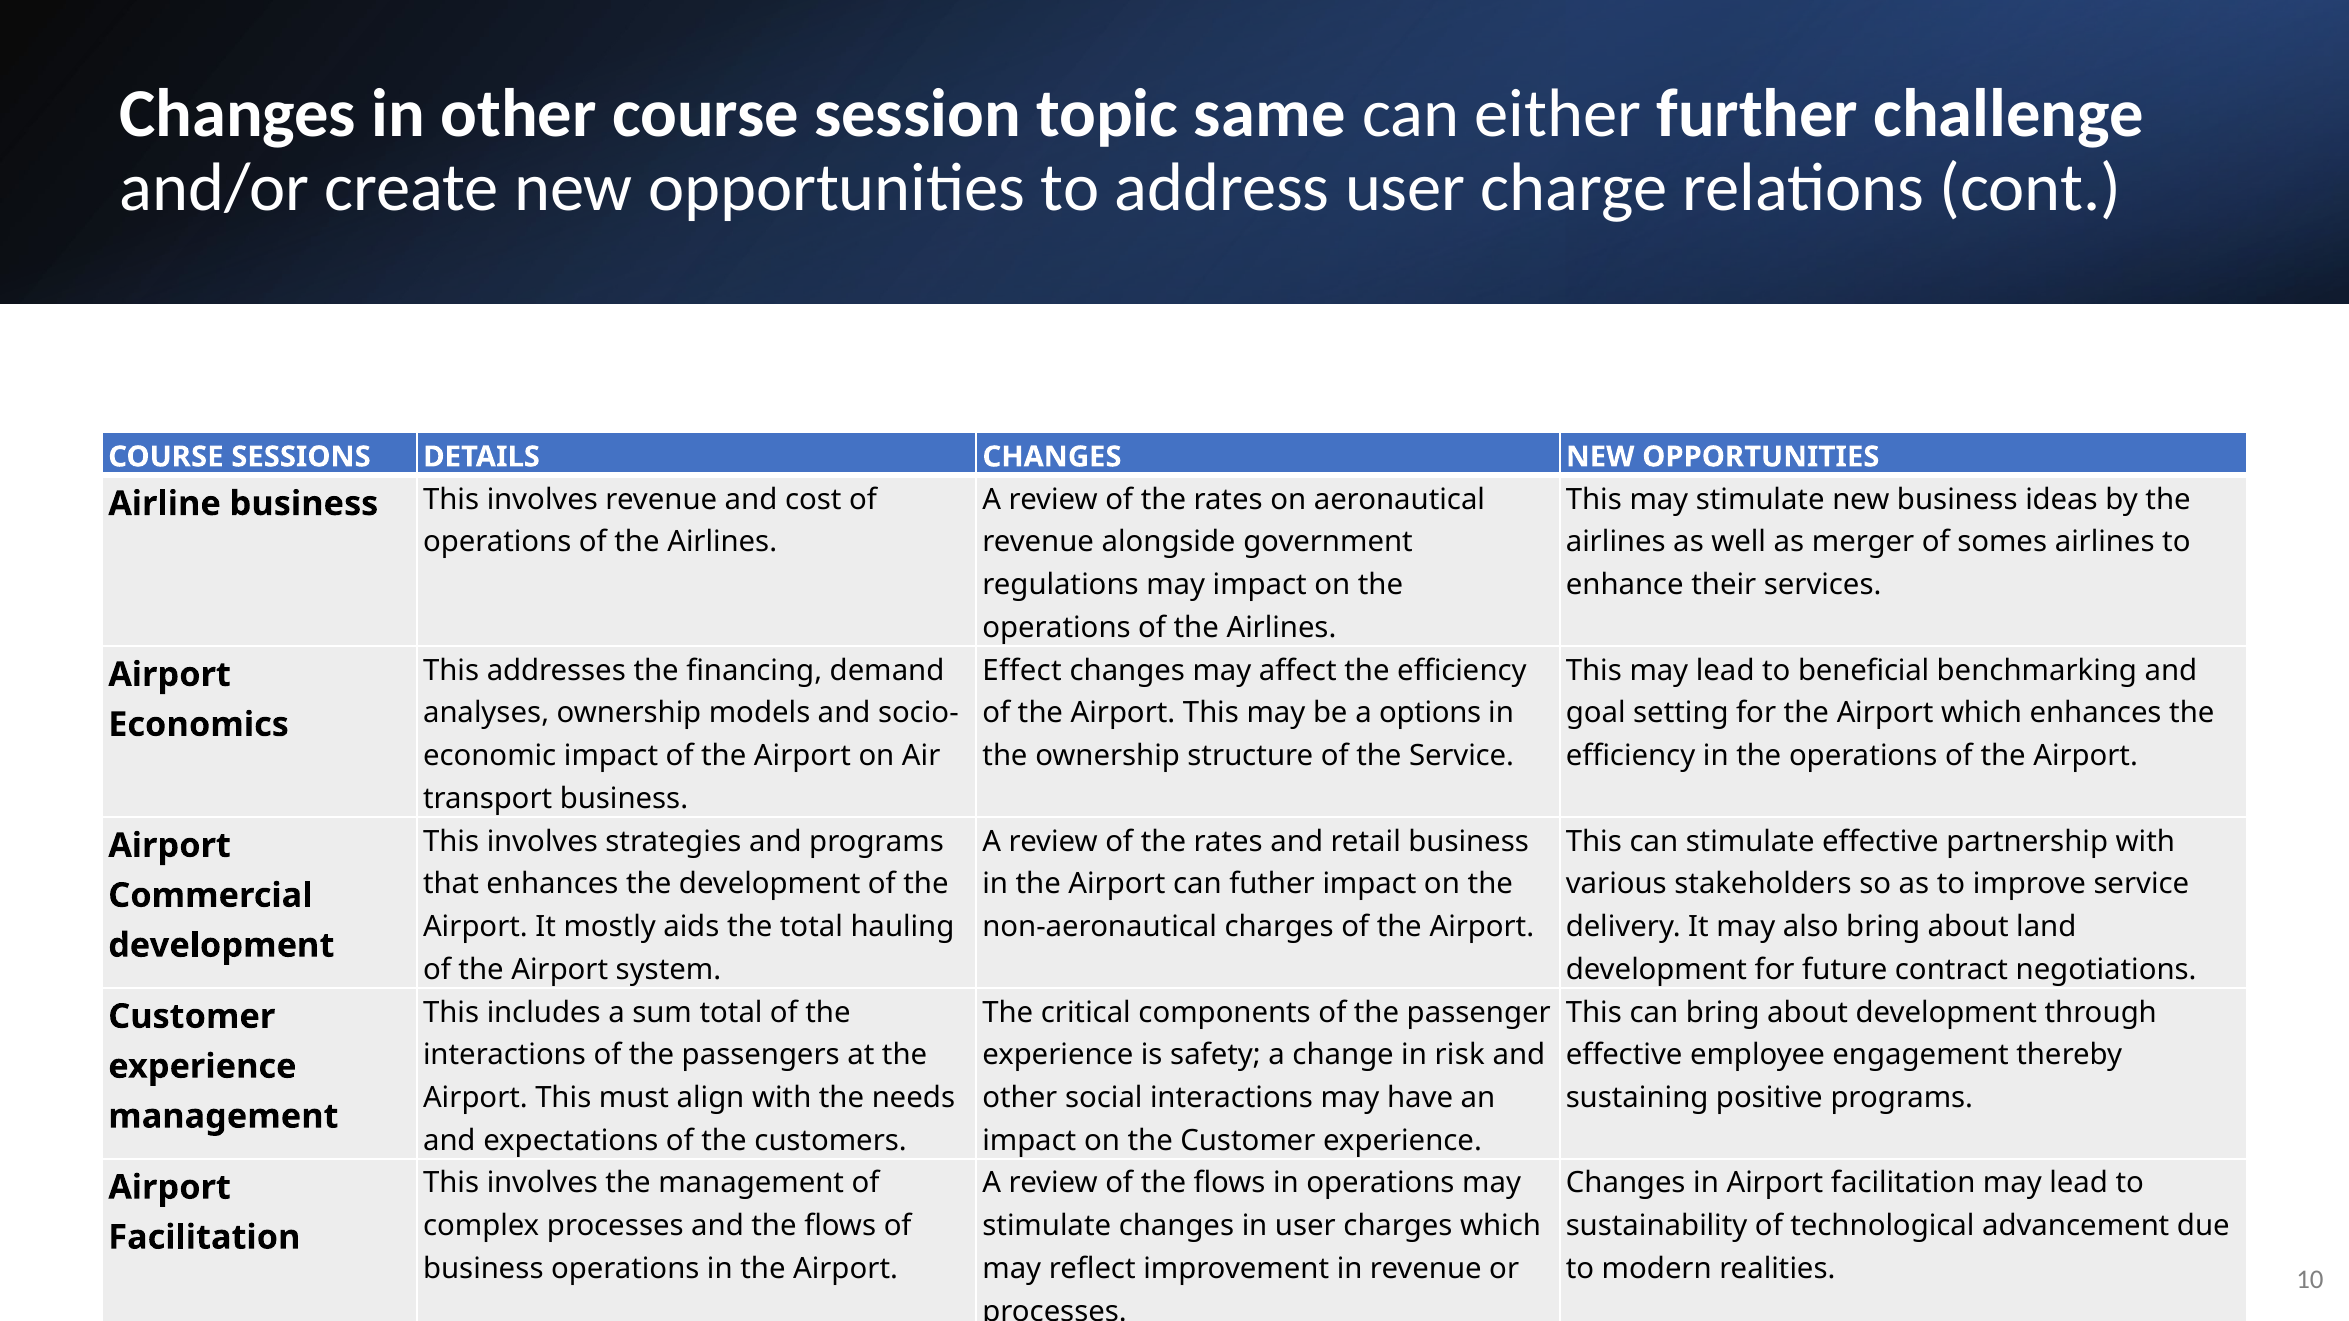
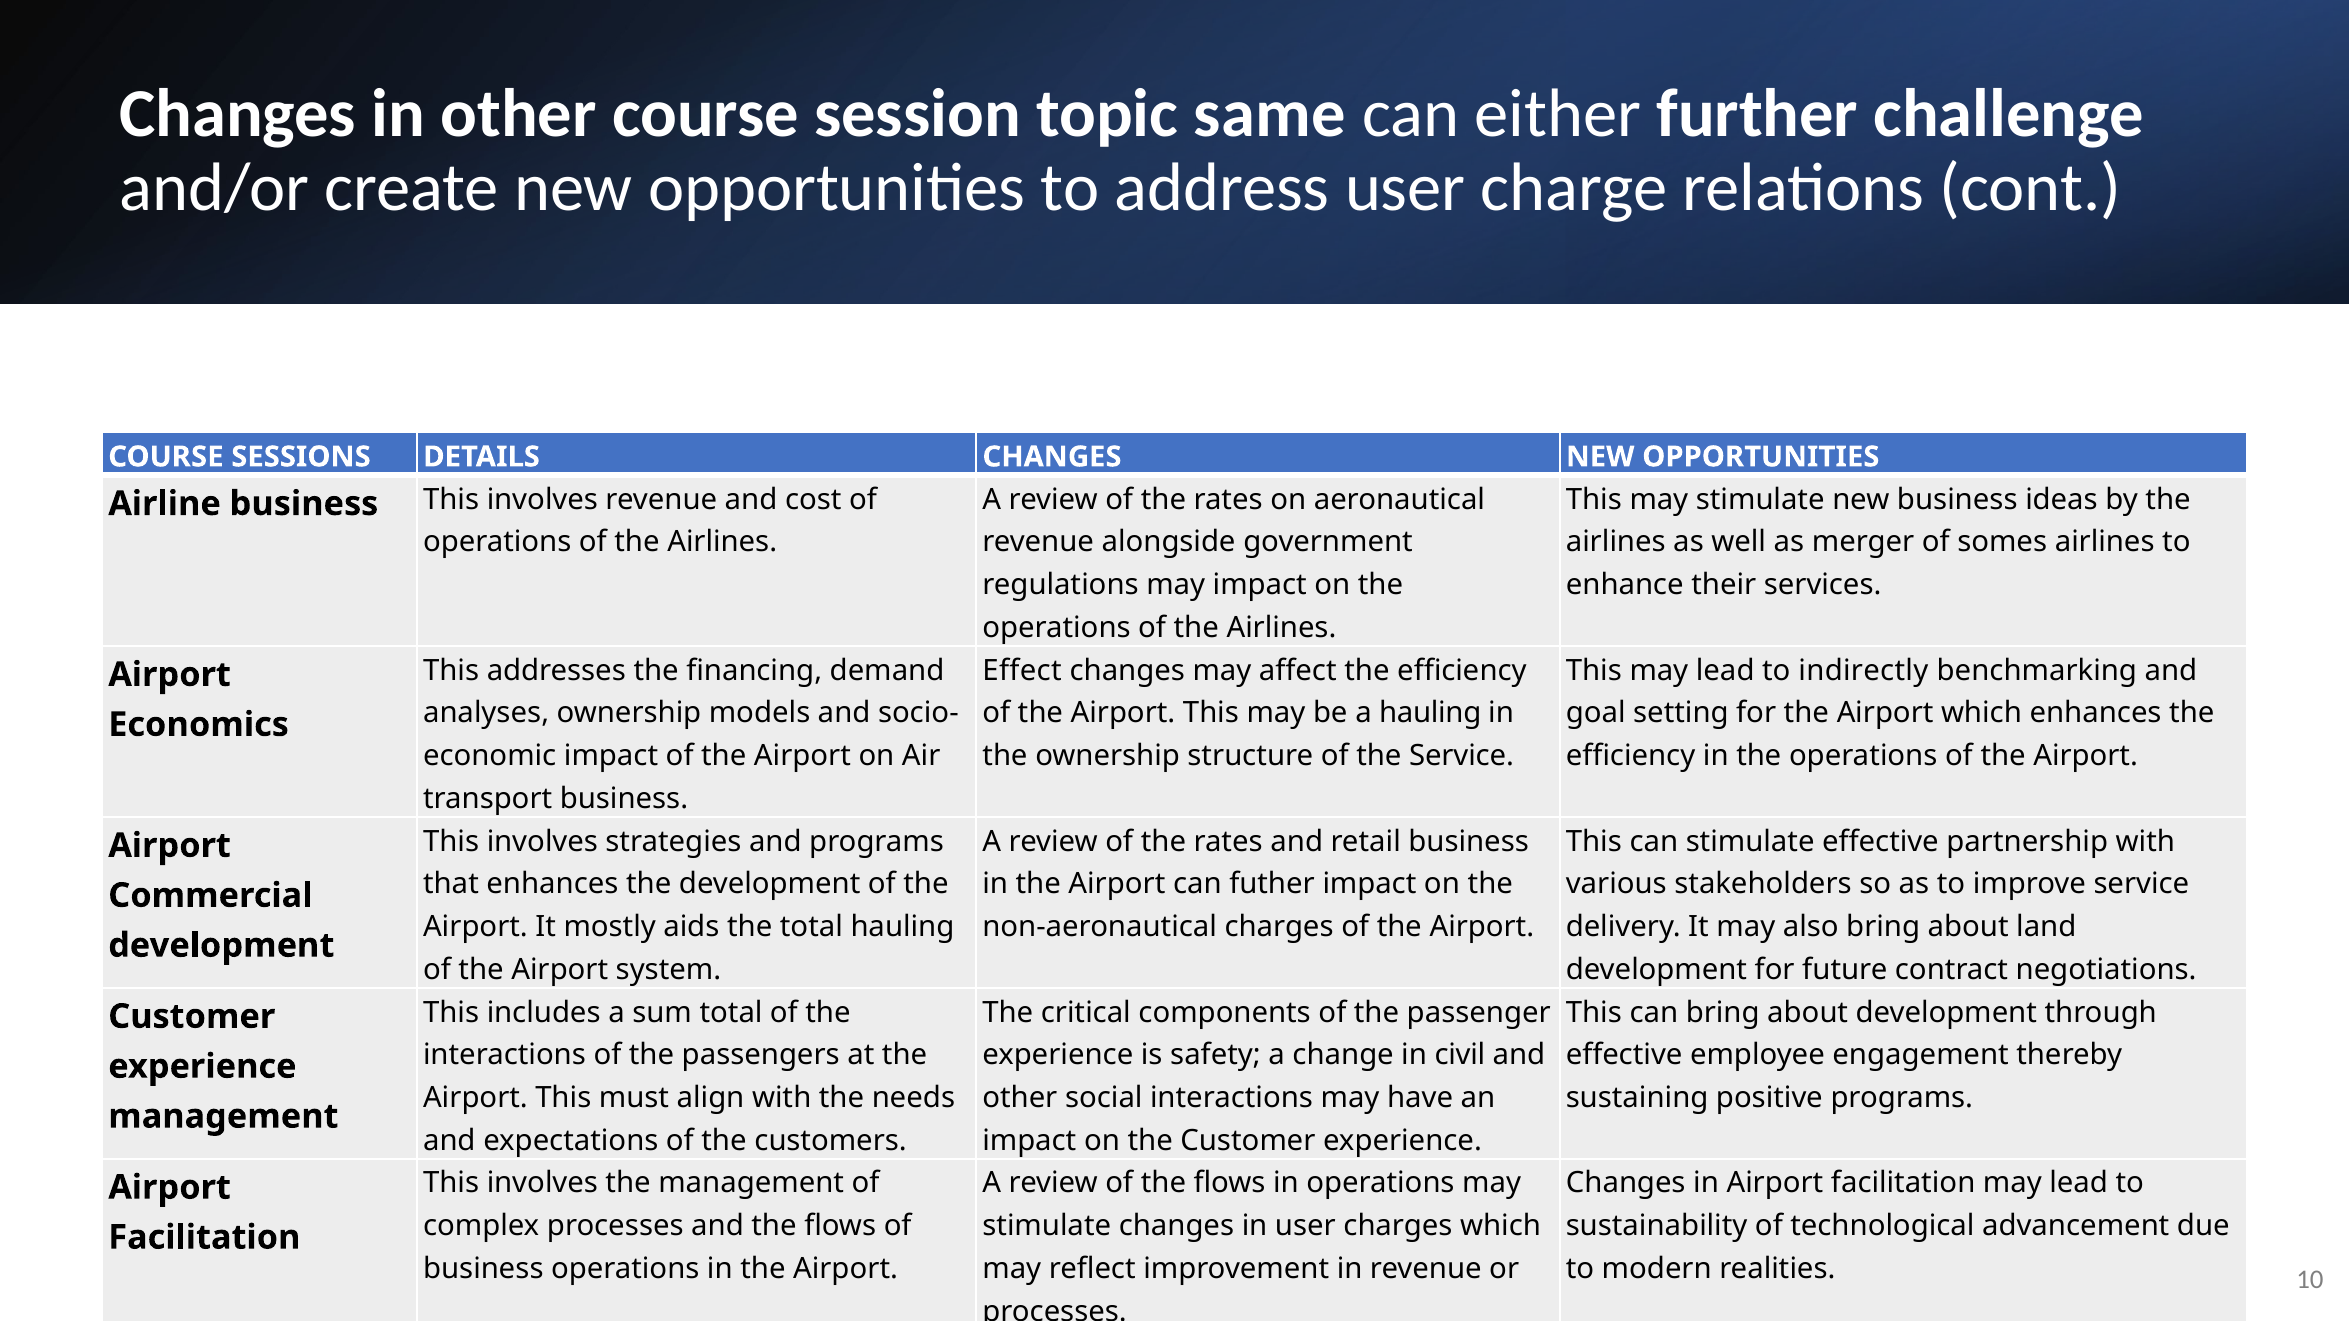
beneficial: beneficial -> indirectly
a options: options -> hauling
risk: risk -> civil
